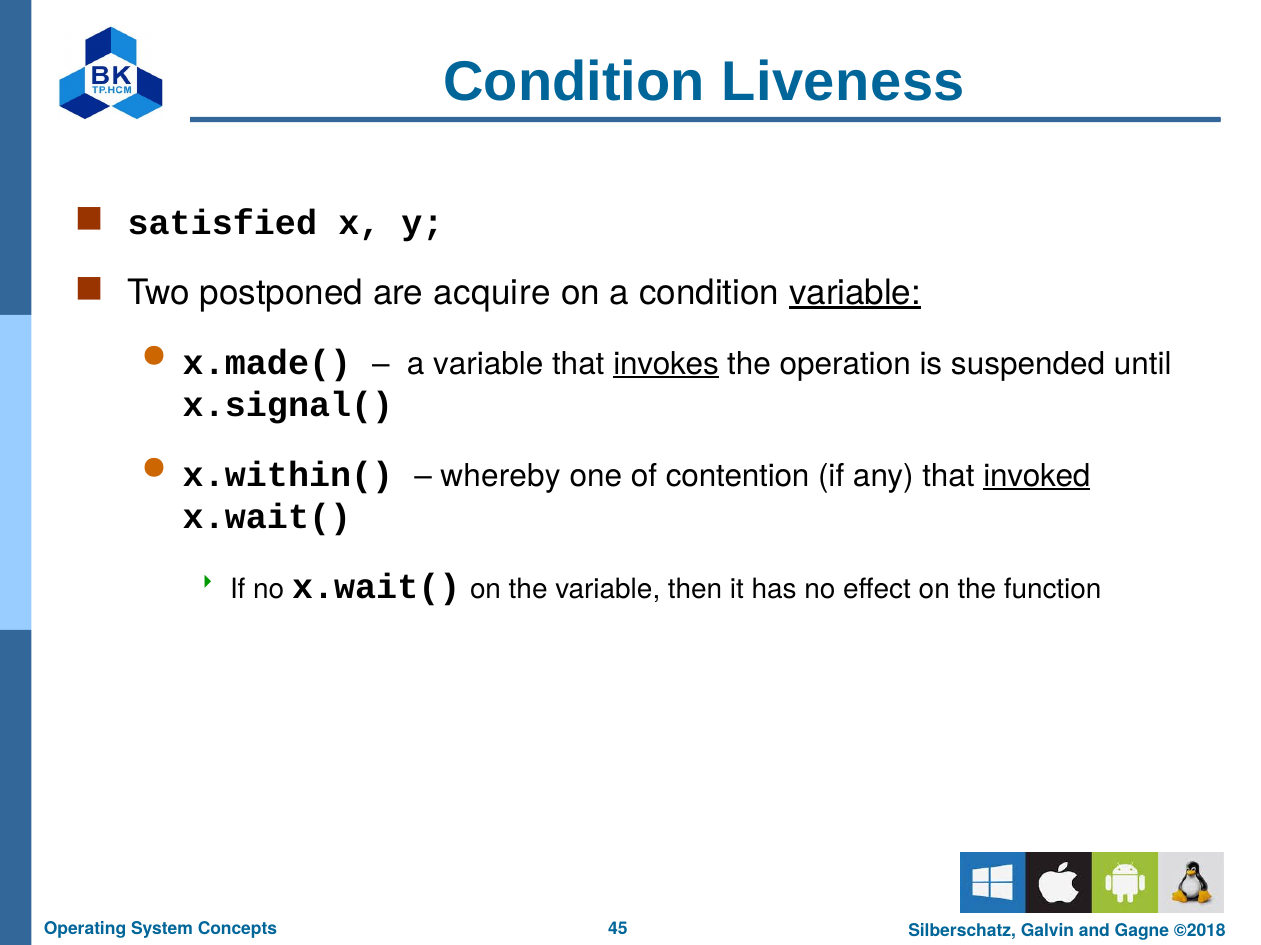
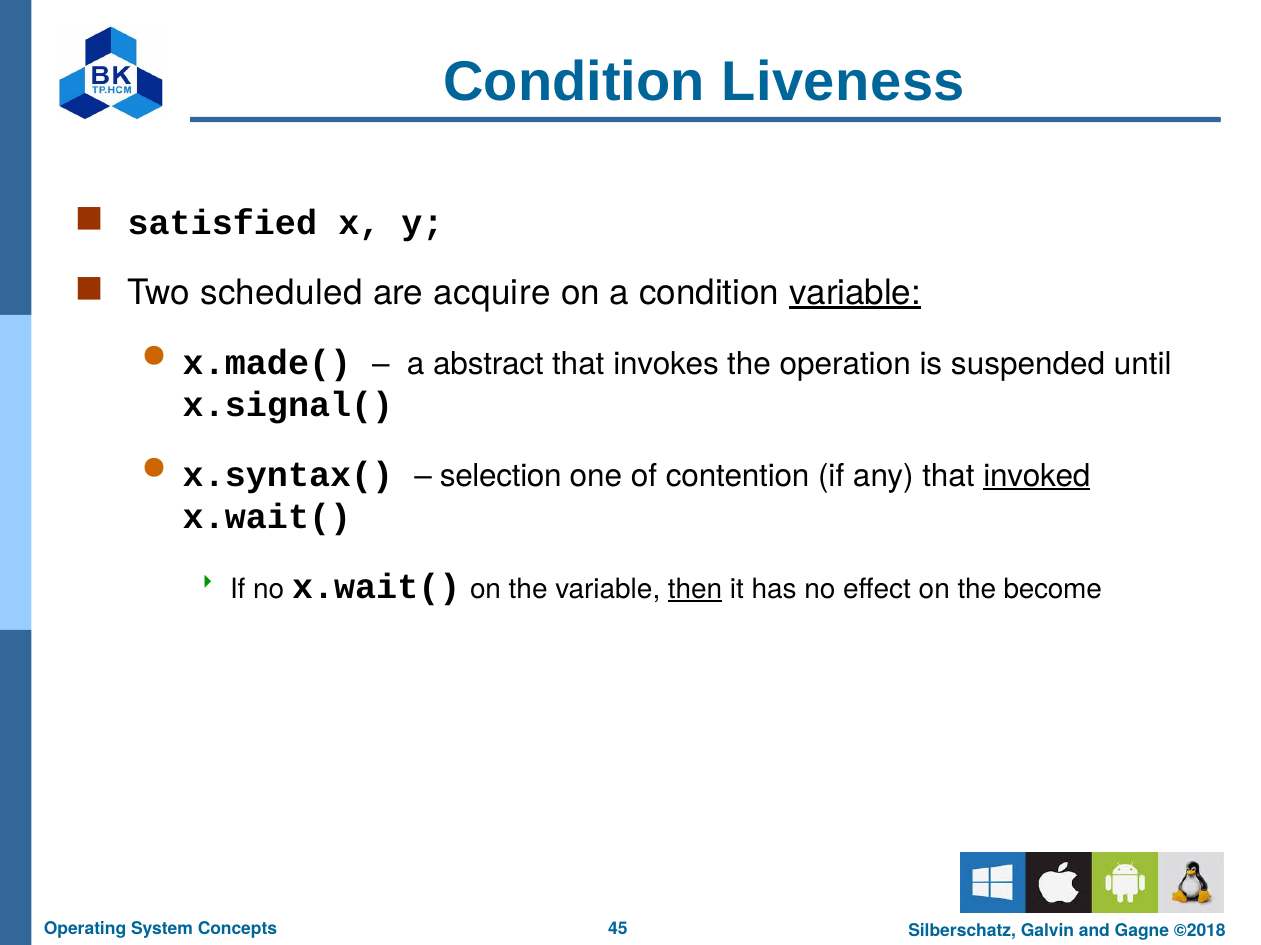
postponed: postponed -> scheduled
a variable: variable -> abstract
invokes underline: present -> none
x.within(: x.within( -> x.syntax(
whereby: whereby -> selection
then underline: none -> present
function: function -> become
